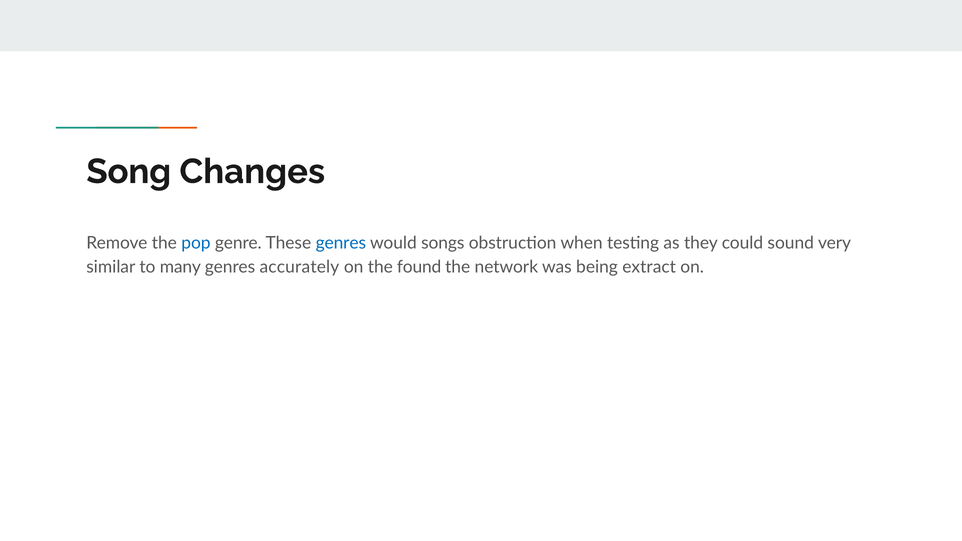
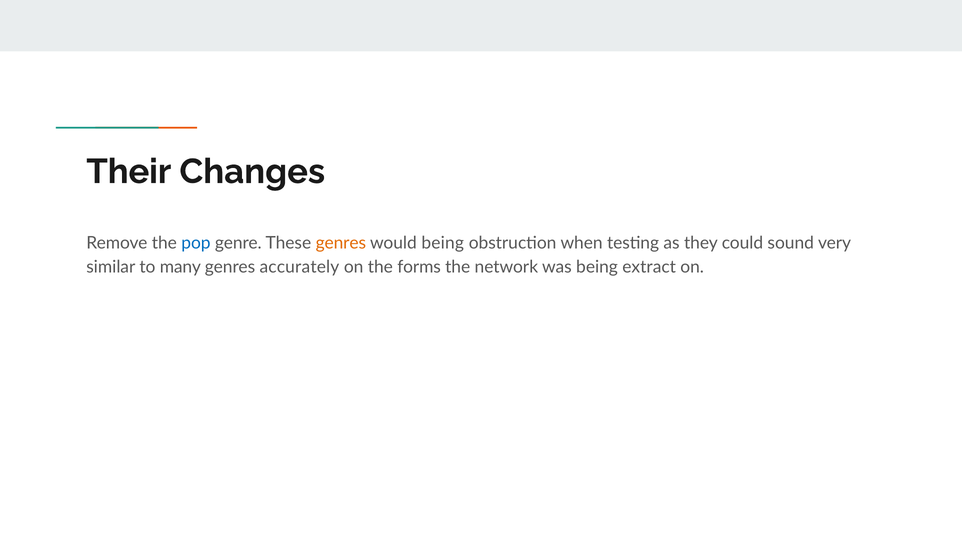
Song: Song -> Their
genres at (341, 243) colour: blue -> orange
would songs: songs -> being
found: found -> forms
